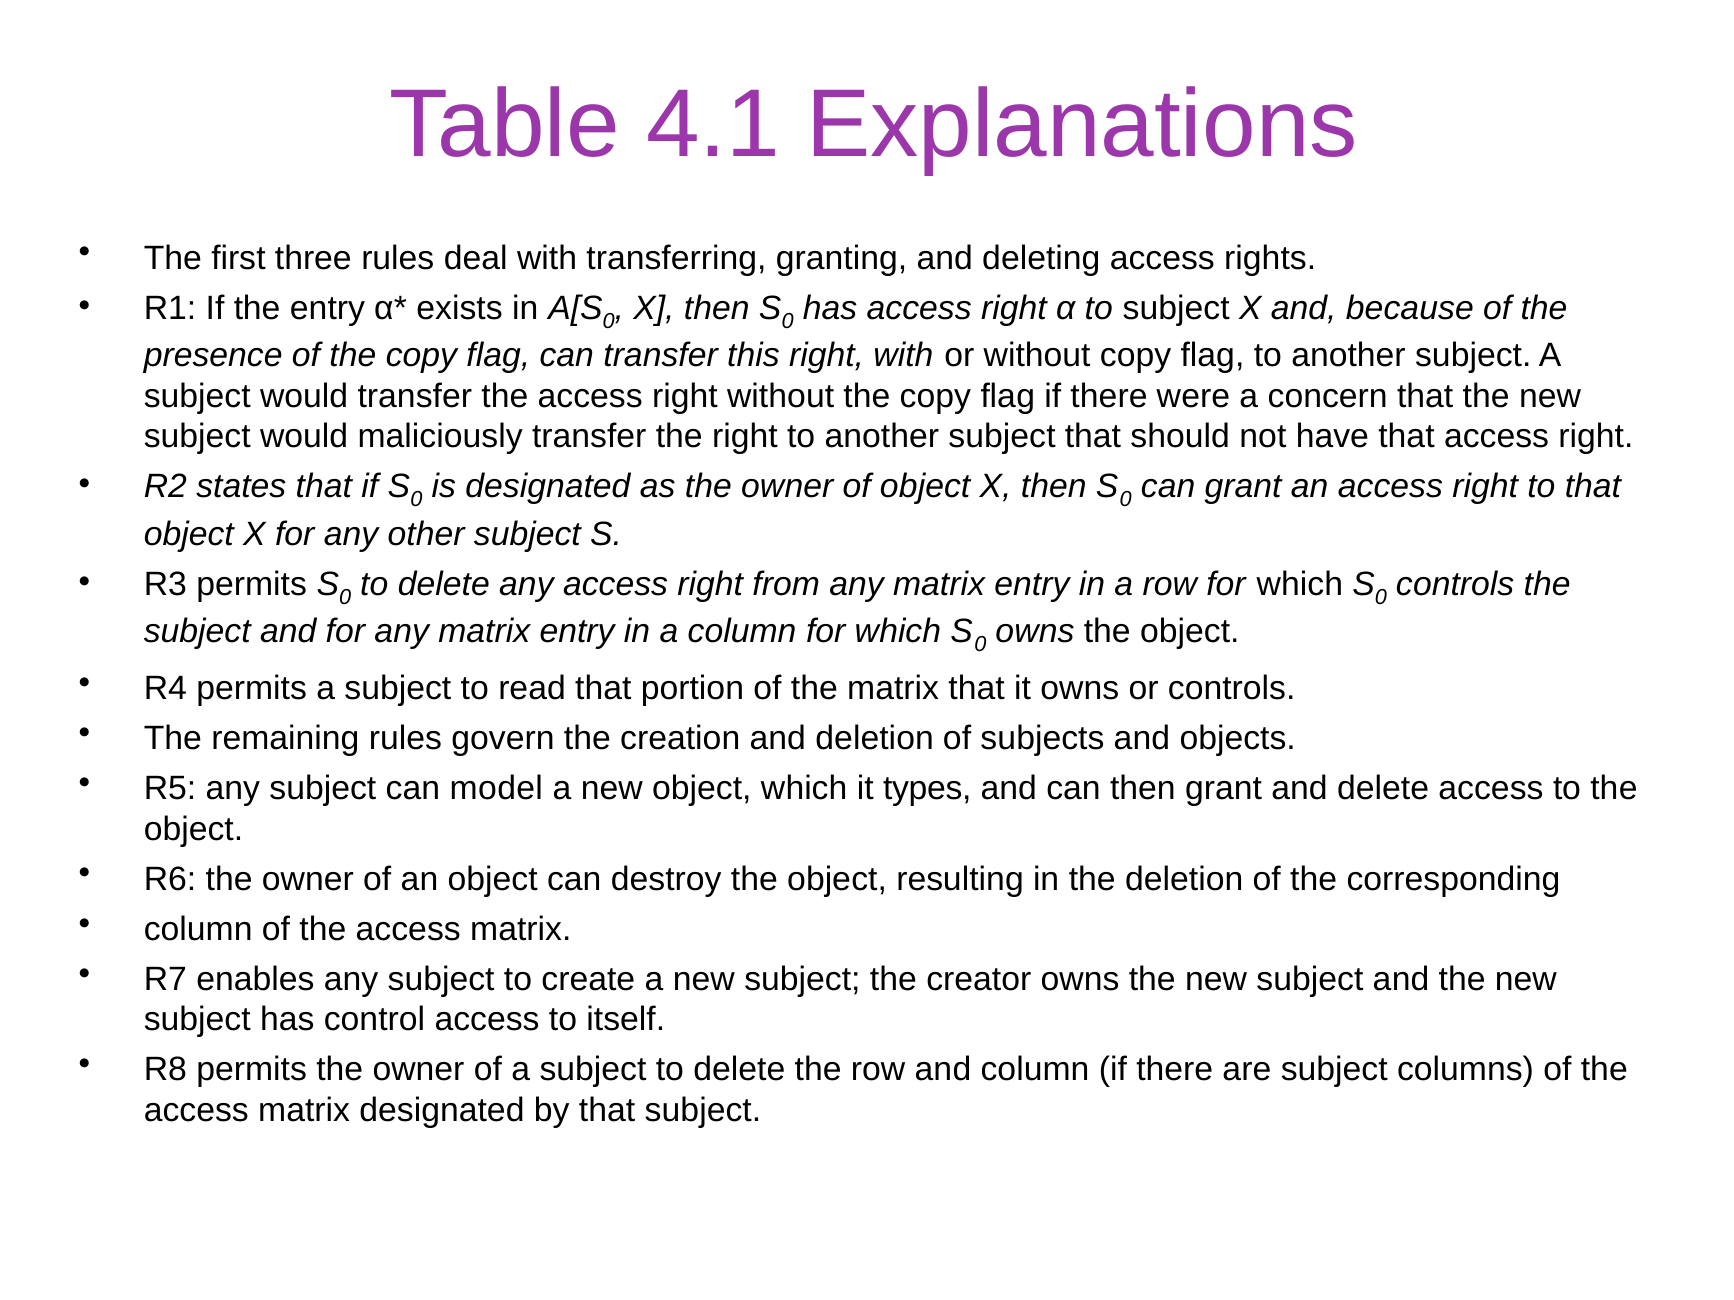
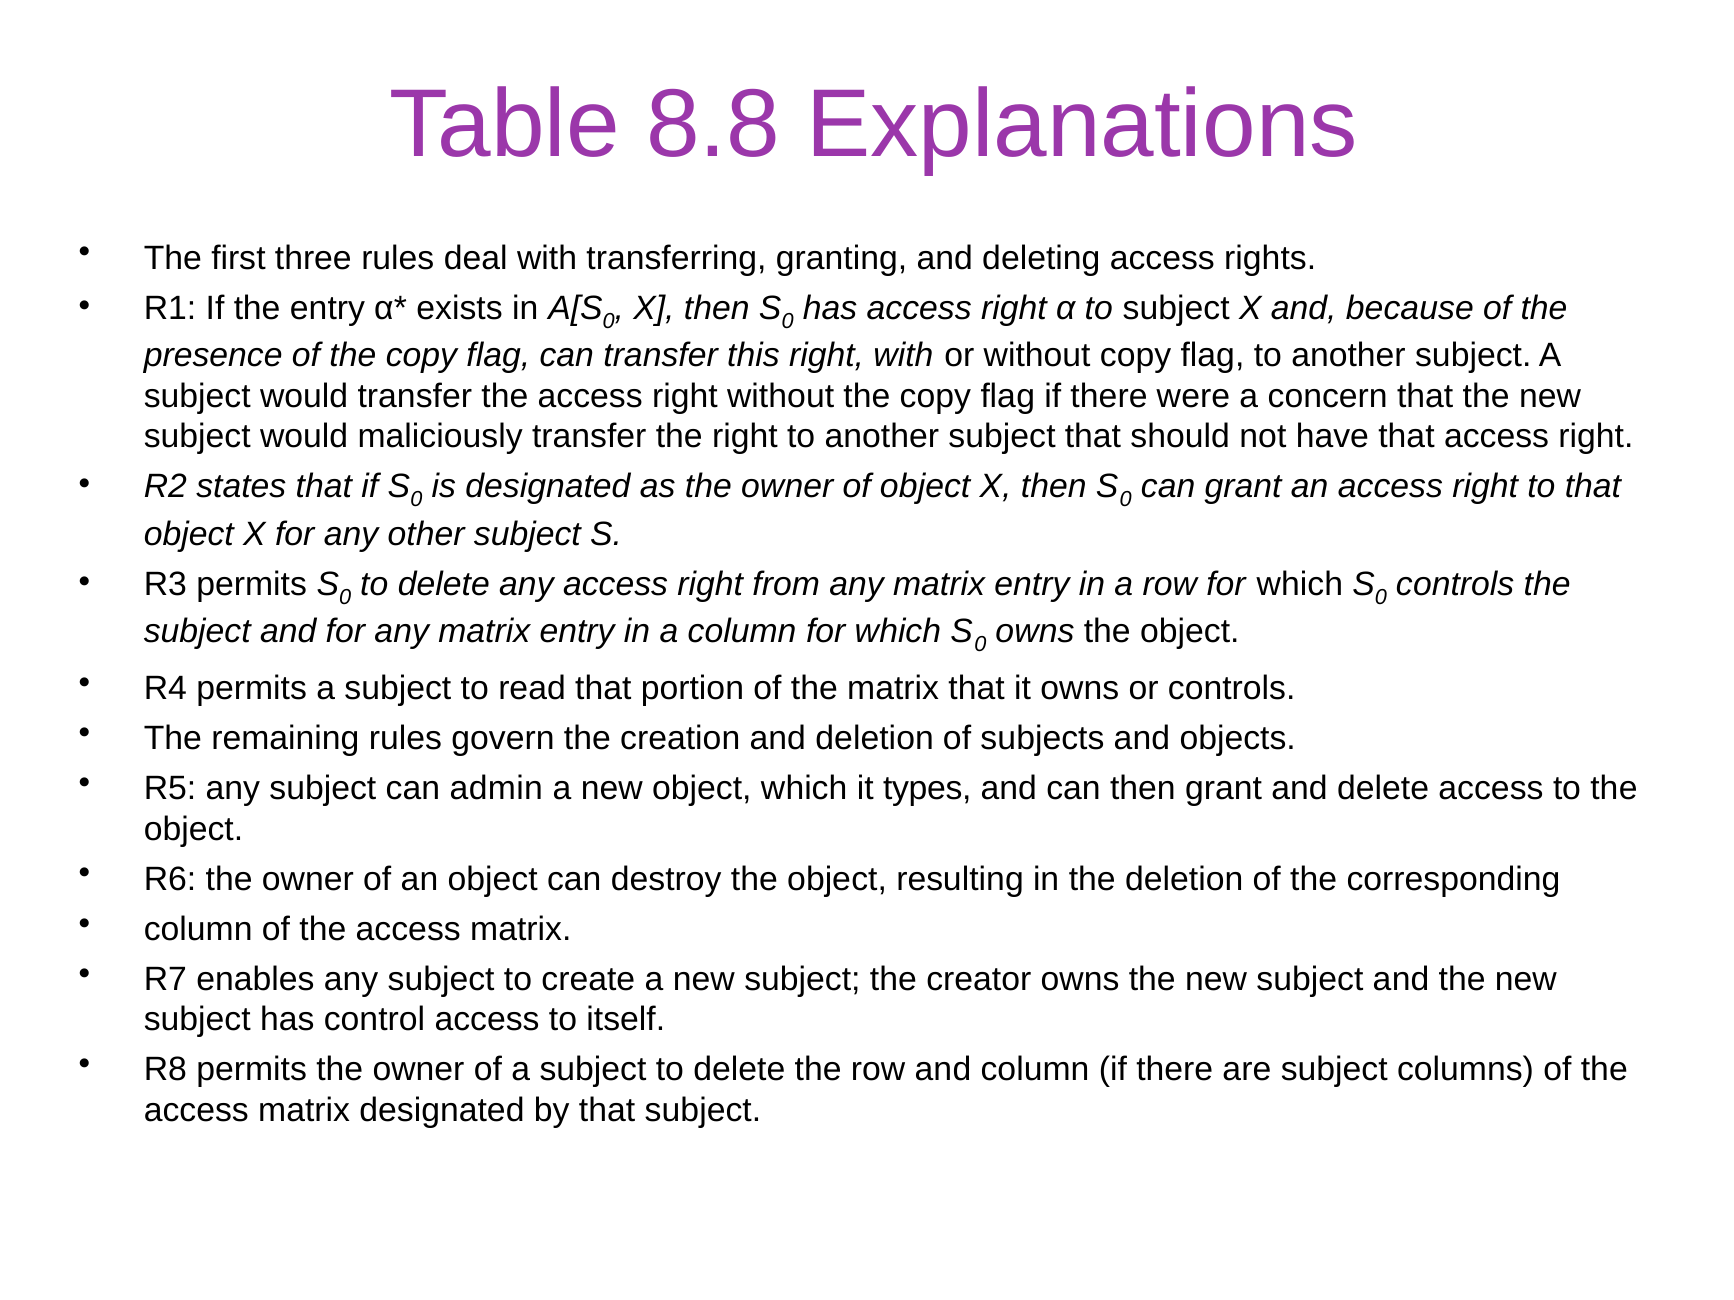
4.1: 4.1 -> 8.8
model: model -> admin
